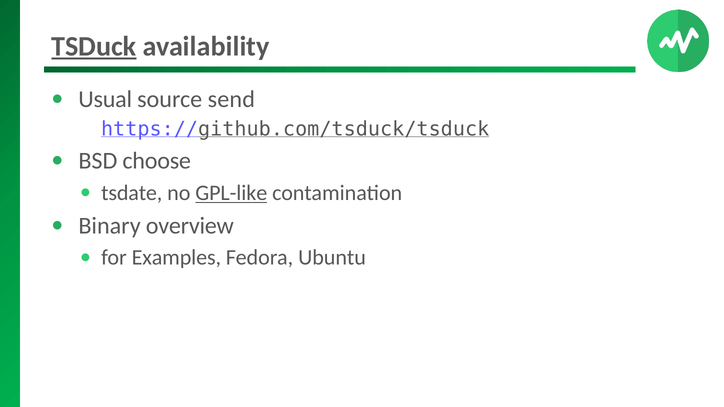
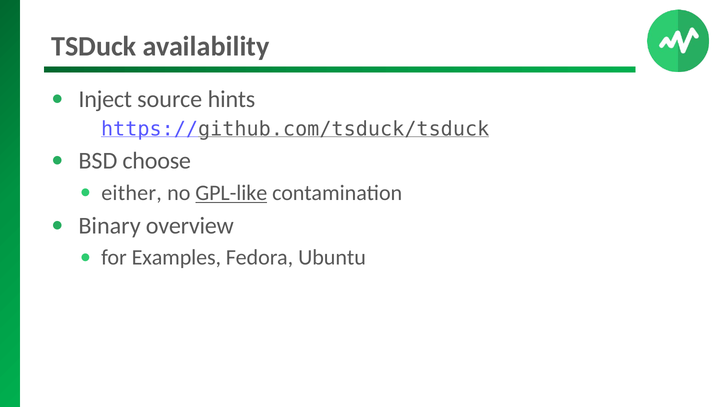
TSDuck underline: present -> none
Usual: Usual -> Inject
send: send -> hints
tsdate: tsdate -> either
